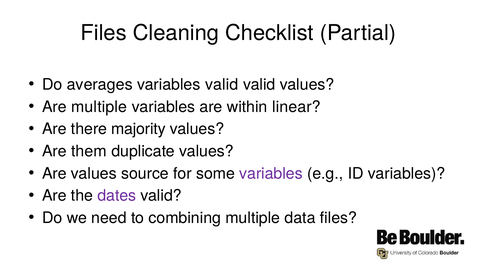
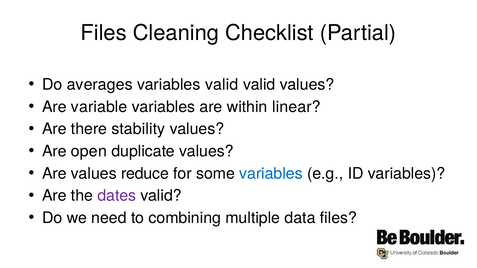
Are multiple: multiple -> variable
majority: majority -> stability
them: them -> open
source: source -> reduce
variables at (271, 174) colour: purple -> blue
